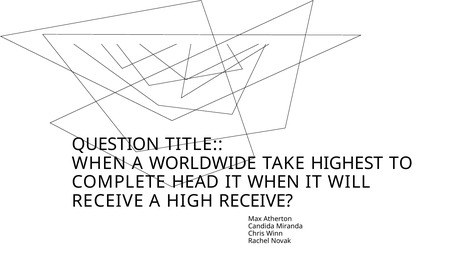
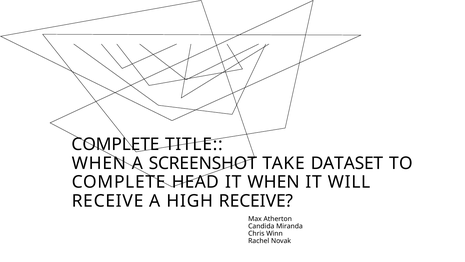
QUESTION at (116, 144): QUESTION -> COMPLETE
WORLDWIDE: WORLDWIDE -> SCREENSHOT
HIGHEST: HIGHEST -> DATASET
